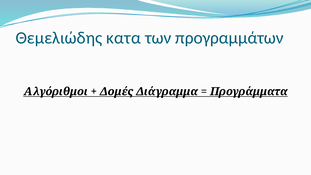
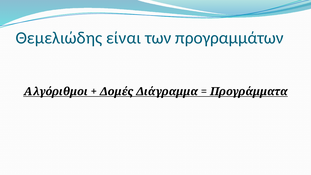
κατα: κατα -> είναι
